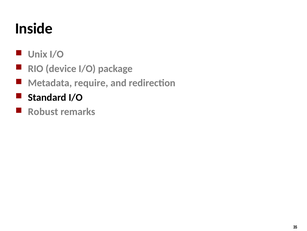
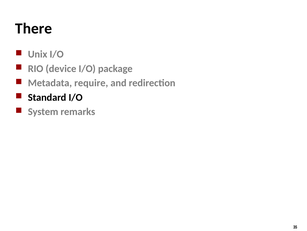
Inside: Inside -> There
Robust: Robust -> System
